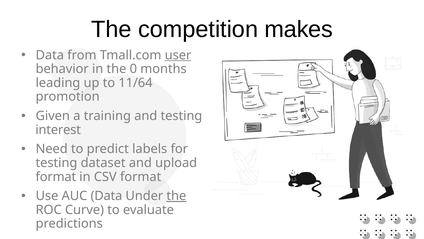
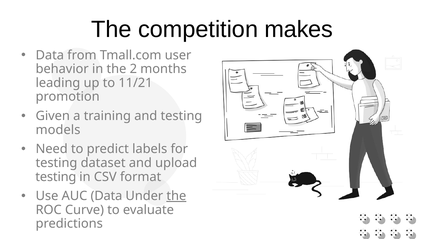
user underline: present -> none
0: 0 -> 2
11/64: 11/64 -> 11/21
interest: interest -> models
format at (56, 176): format -> testing
